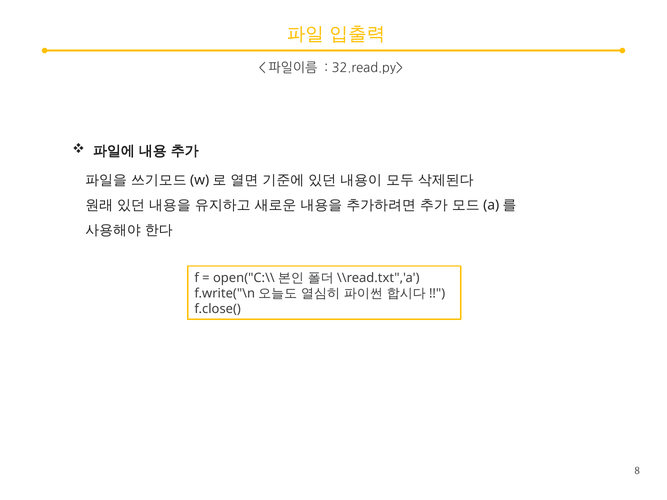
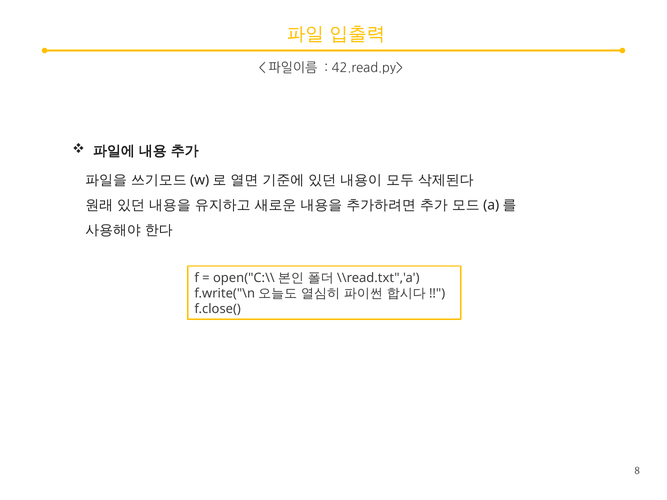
32.read.py>: 32.read.py> -> 42.read.py>
